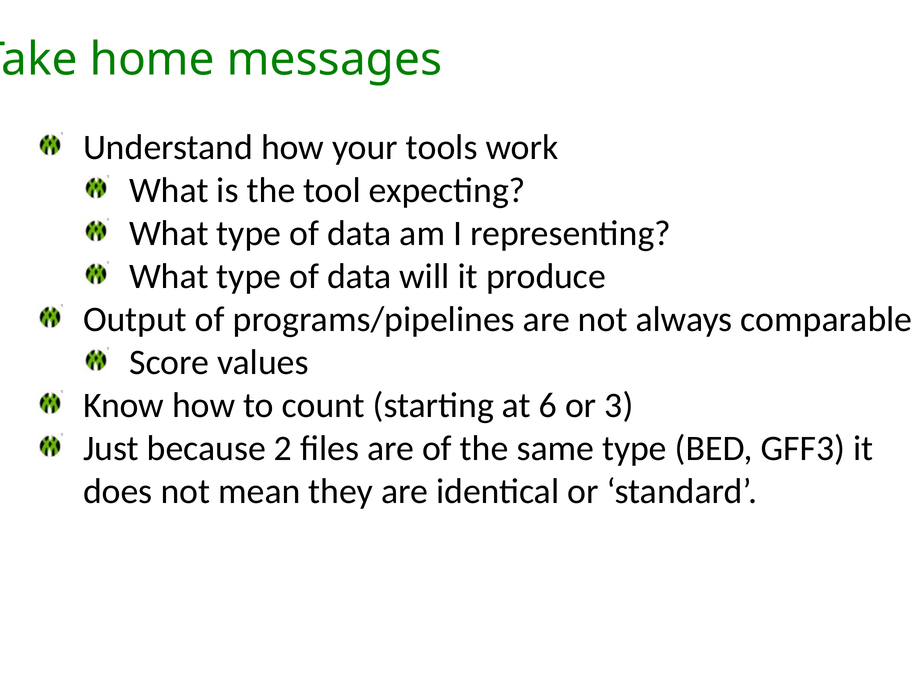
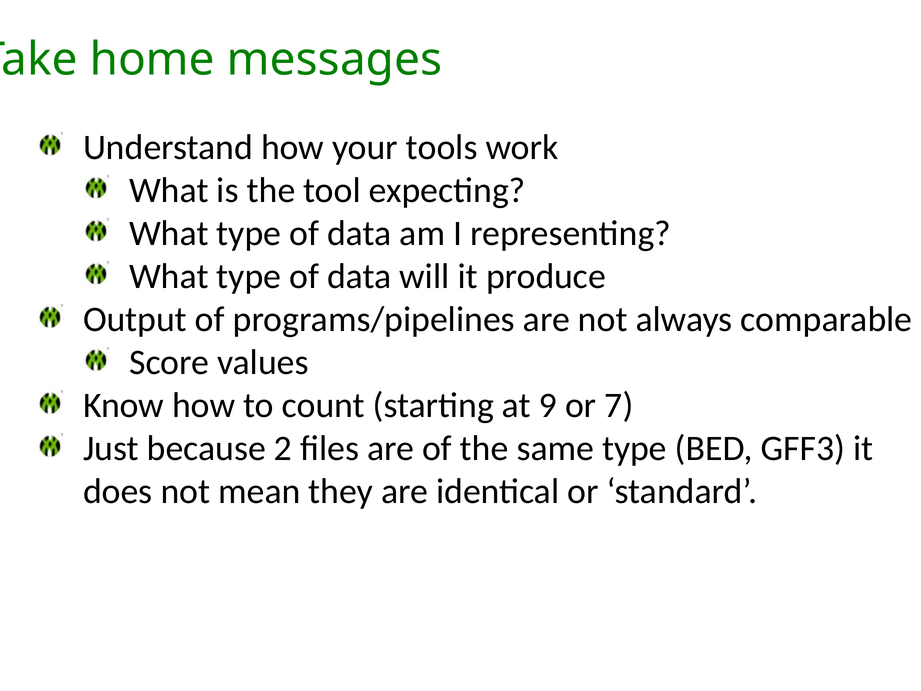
6: 6 -> 9
3: 3 -> 7
